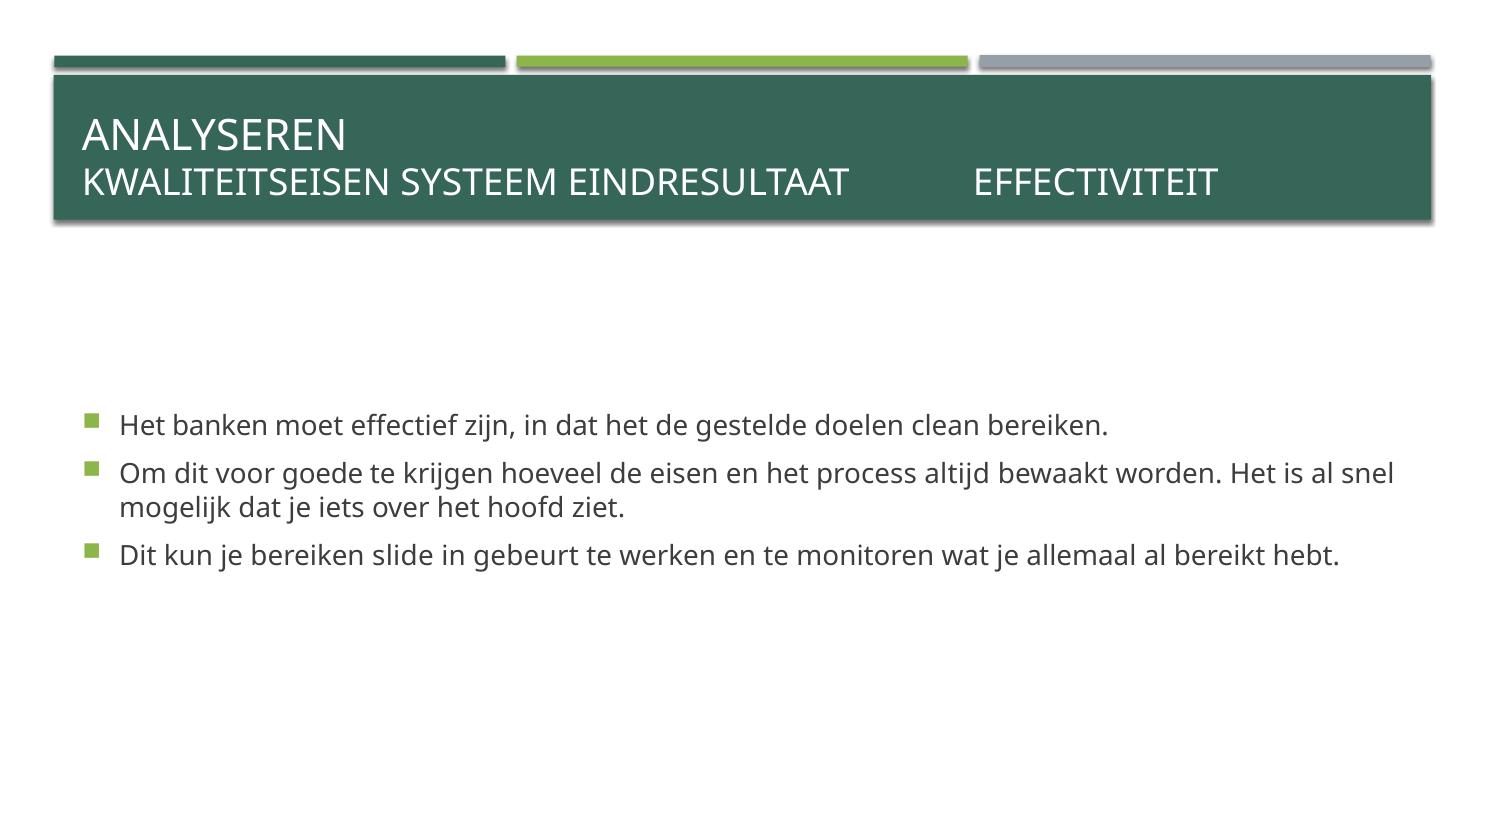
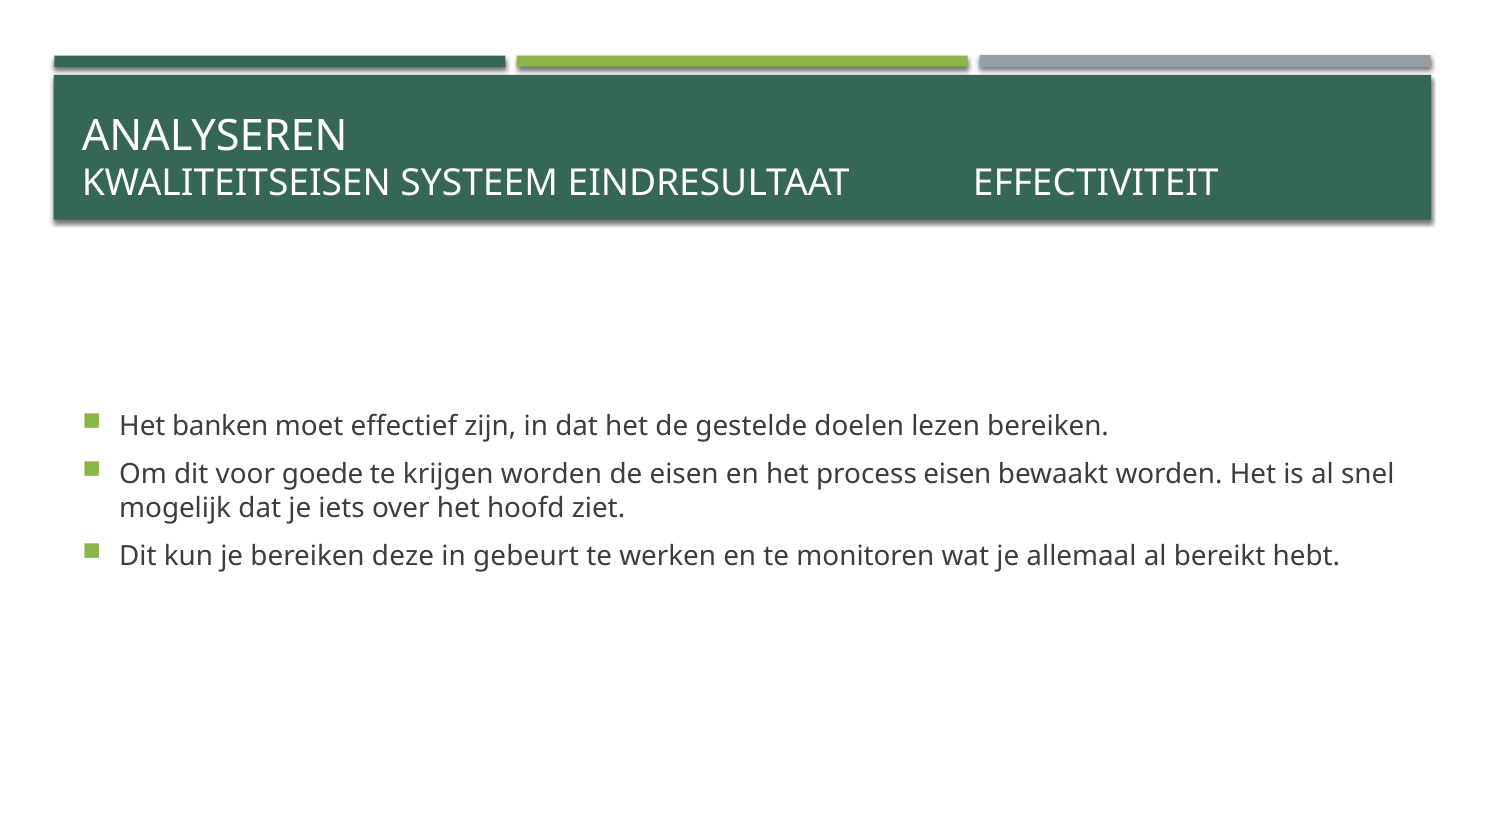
clean: clean -> lezen
krijgen hoeveel: hoeveel -> worden
process altijd: altijd -> eisen
slide: slide -> deze
